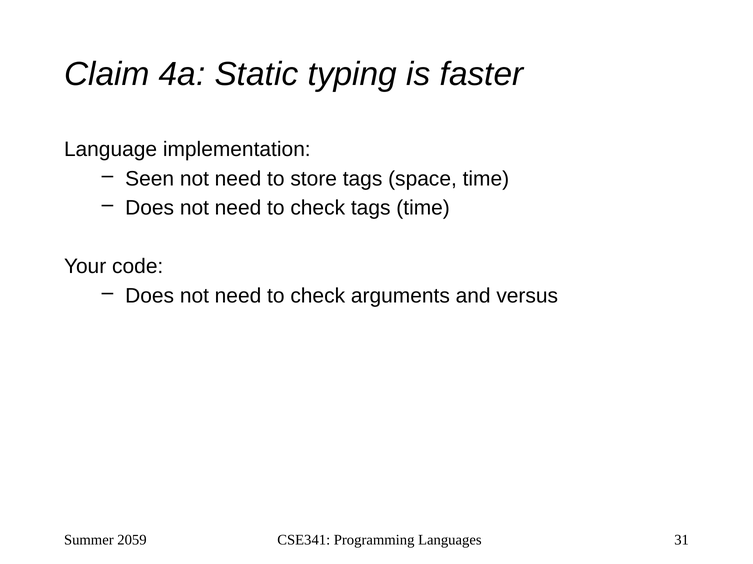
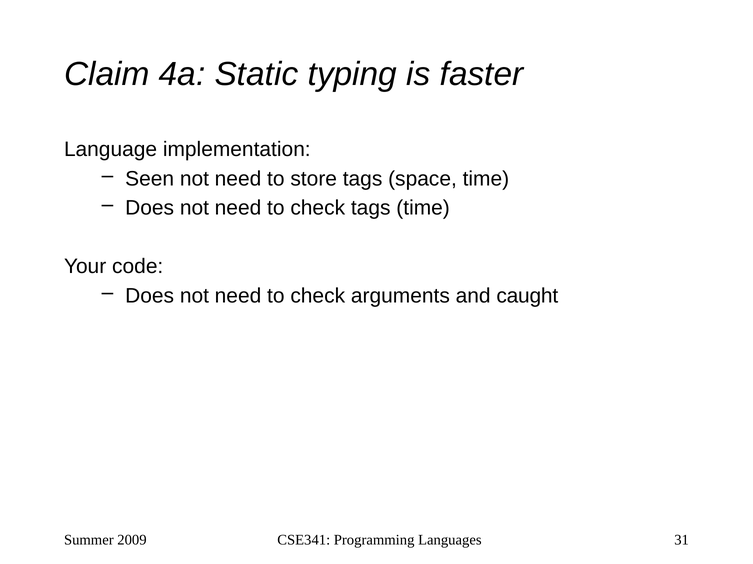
versus: versus -> caught
2059: 2059 -> 2009
